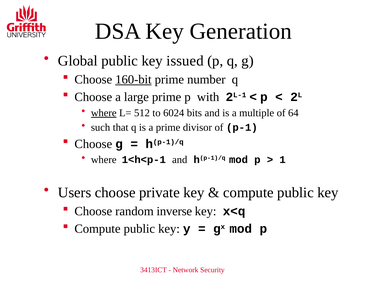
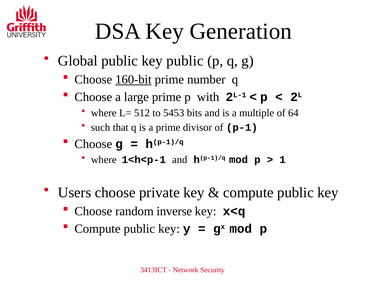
key issued: issued -> public
where at (104, 113) underline: present -> none
6024: 6024 -> 5453
